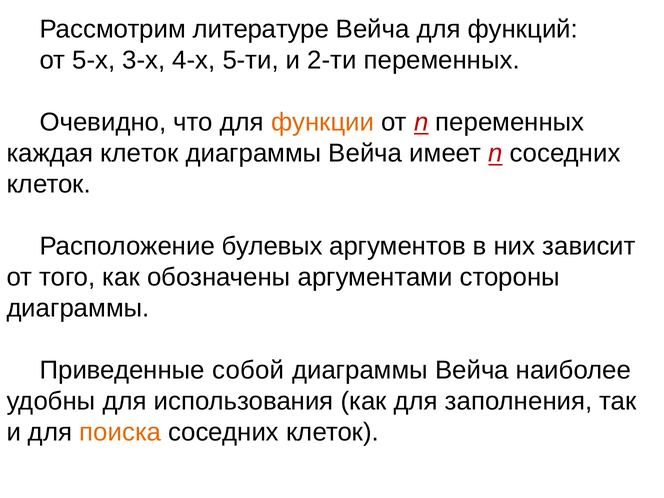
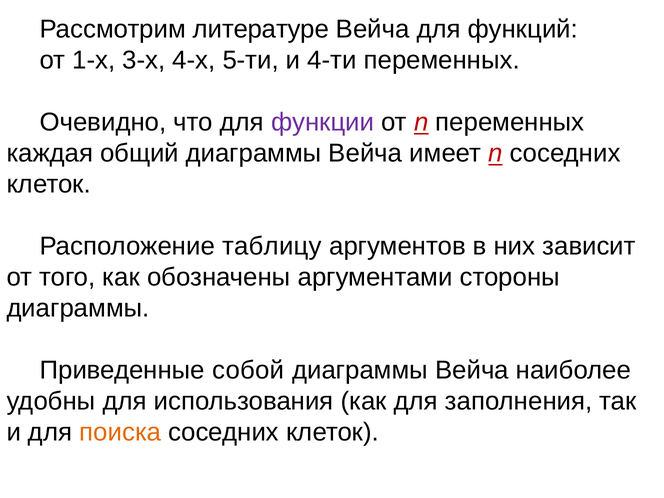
5-х: 5-х -> 1-х
2-ти: 2-ти -> 4-ти
функции colour: orange -> purple
каждая клеток: клеток -> общий
булевых: булевых -> таблицу
